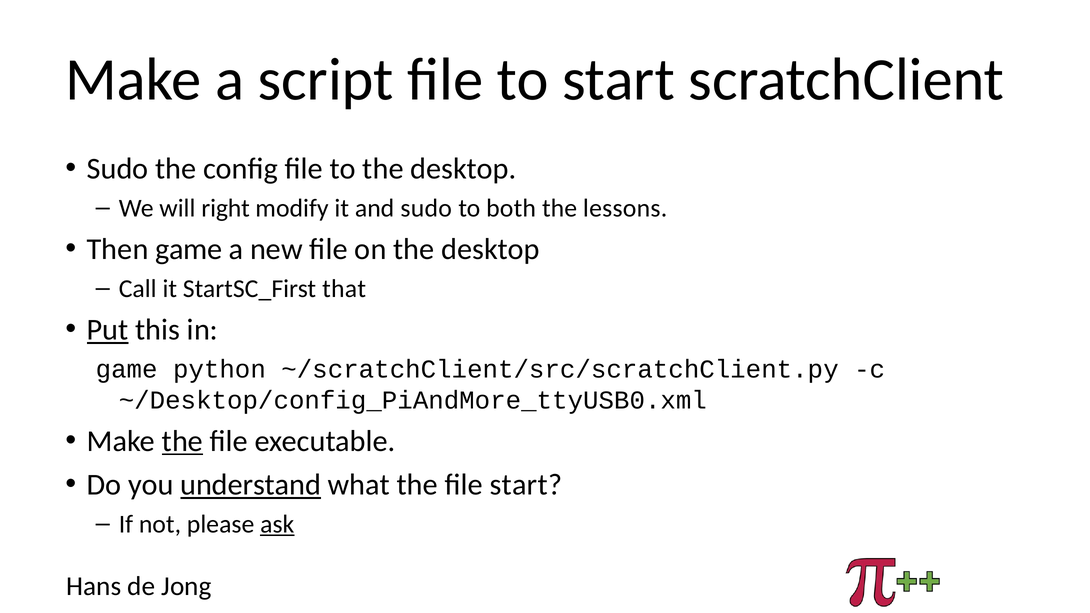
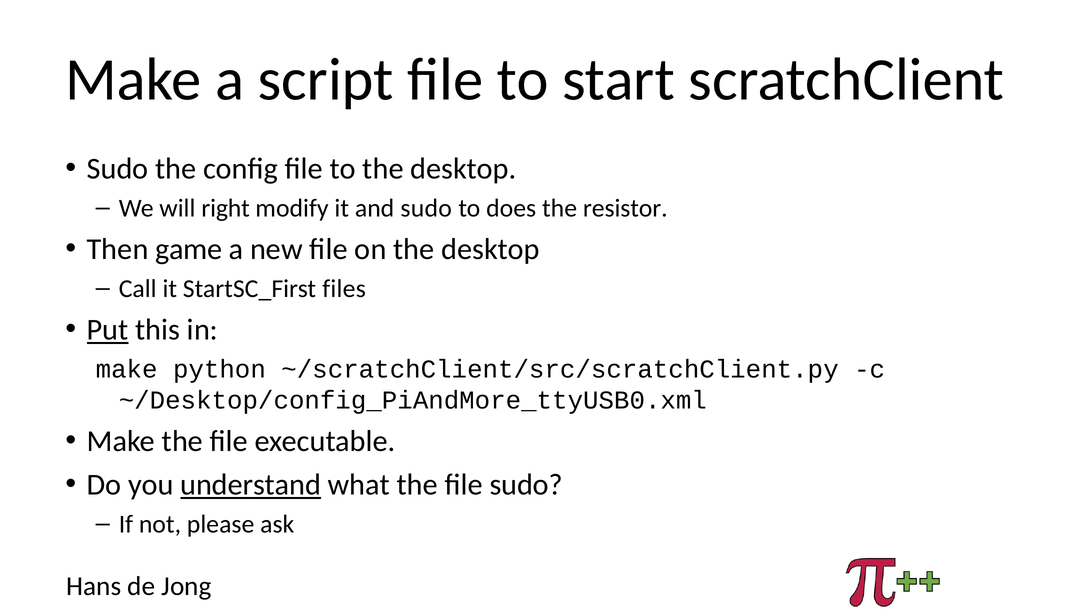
both: both -> does
lessons: lessons -> resistor
that: that -> files
game at (127, 369): game -> make
the at (182, 441) underline: present -> none
file start: start -> sudo
ask underline: present -> none
